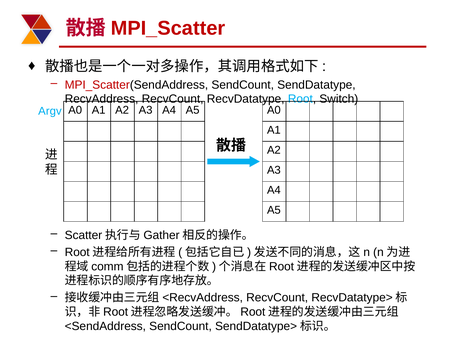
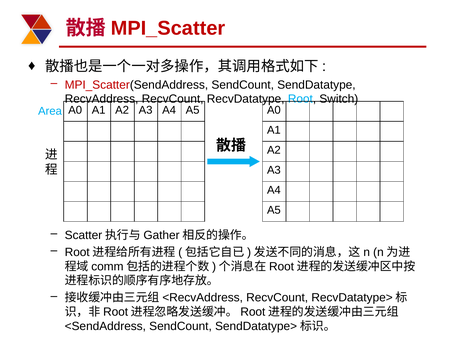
Argv: Argv -> Area
